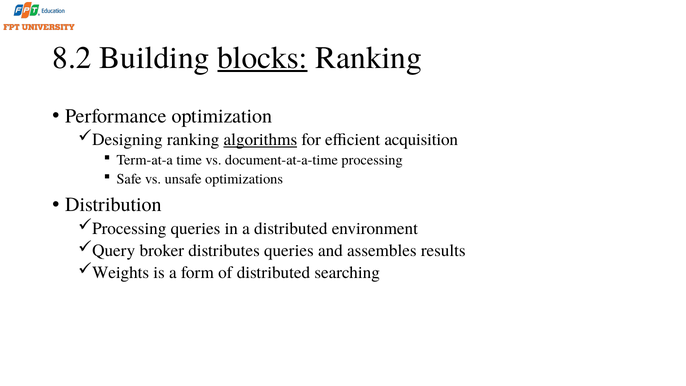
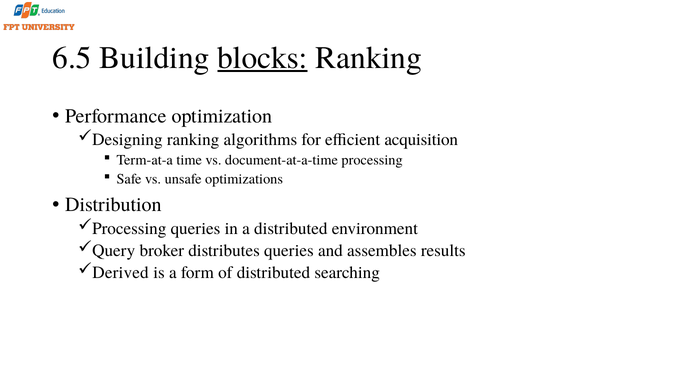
8.2: 8.2 -> 6.5
algorithms underline: present -> none
Weights: Weights -> Derived
